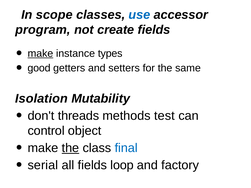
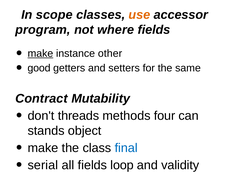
use colour: blue -> orange
create: create -> where
types: types -> other
Isolation: Isolation -> Contract
test: test -> four
control: control -> stands
the at (70, 148) underline: present -> none
factory: factory -> validity
